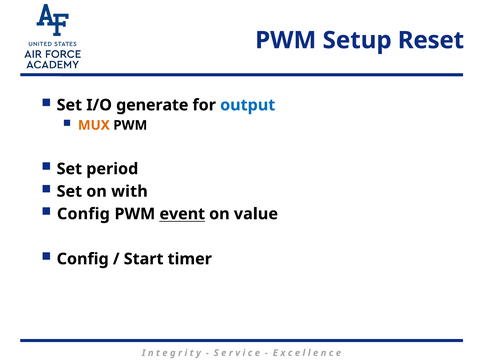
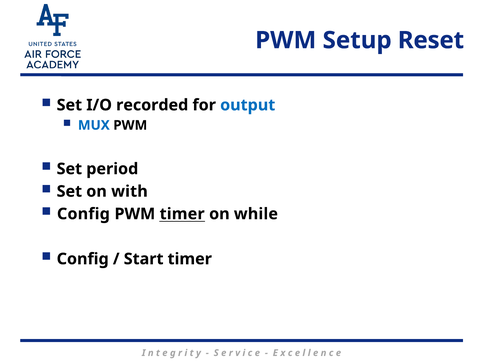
generate: generate -> recorded
MUX colour: orange -> blue
PWM event: event -> timer
value: value -> while
